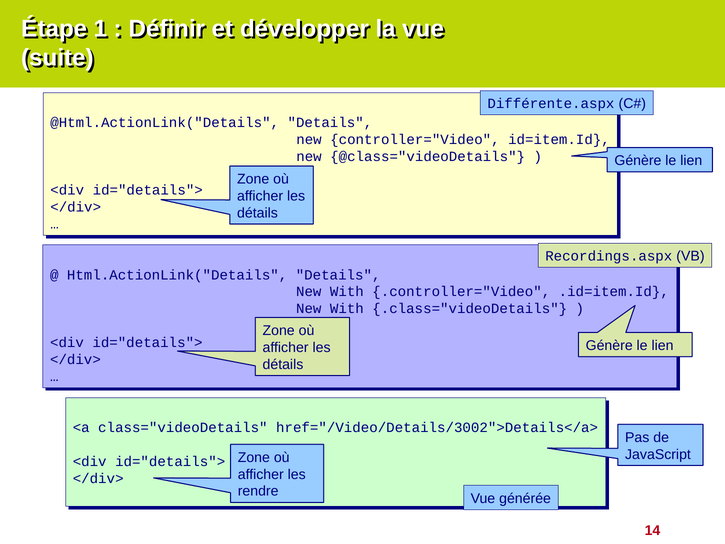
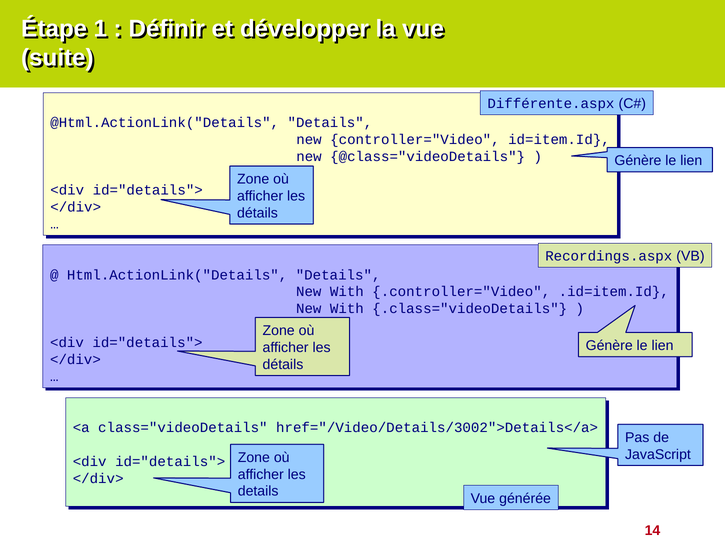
rendre at (258, 491): rendre -> details
